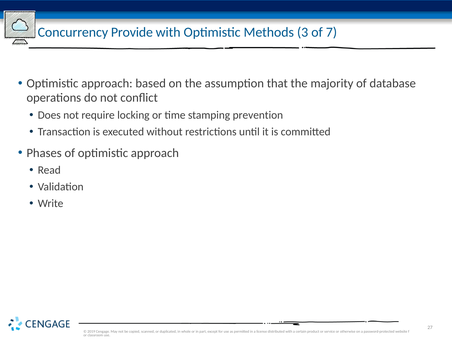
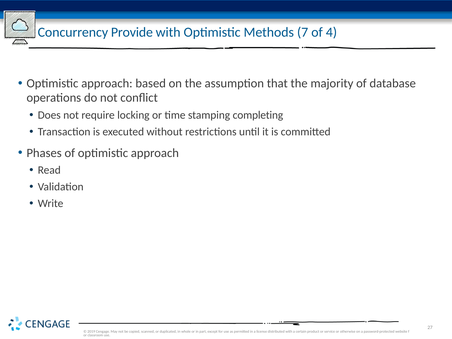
3: 3 -> 7
7: 7 -> 4
prevention: prevention -> completing
